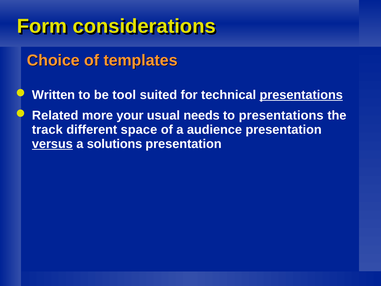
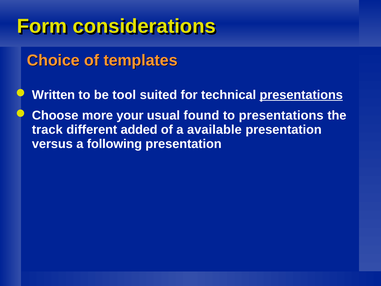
Related: Related -> Choose
needs: needs -> found
space: space -> added
audience: audience -> available
versus underline: present -> none
solutions: solutions -> following
